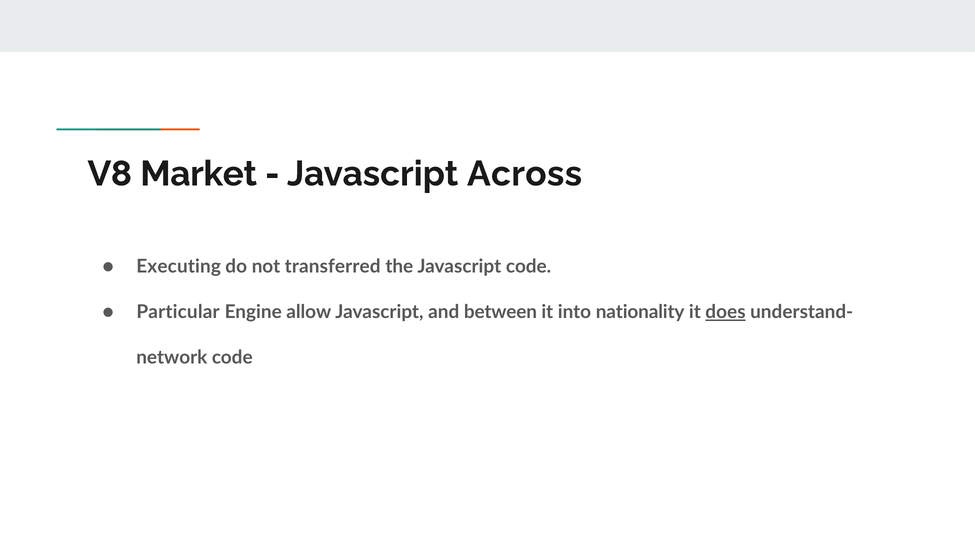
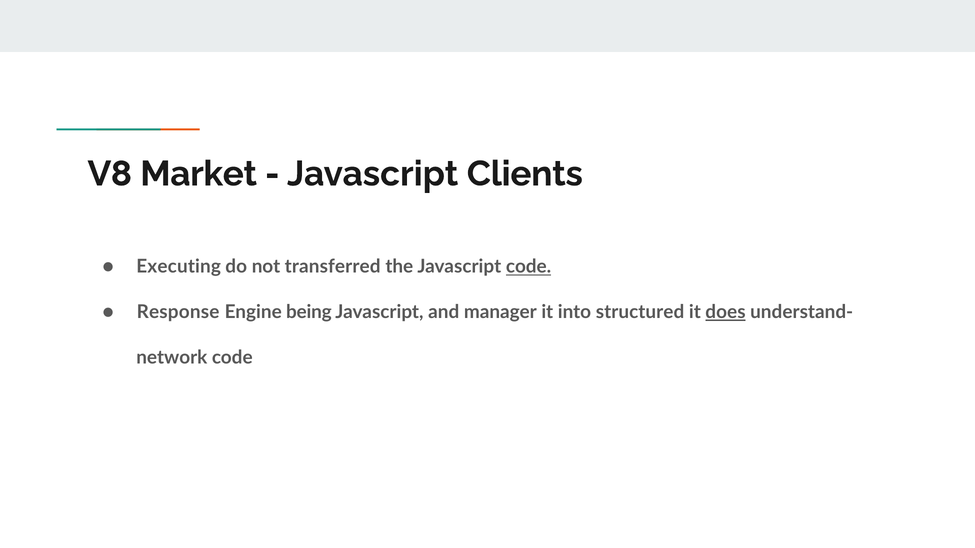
Across: Across -> Clients
code at (529, 267) underline: none -> present
Particular: Particular -> Response
allow: allow -> being
between: between -> manager
nationality: nationality -> structured
